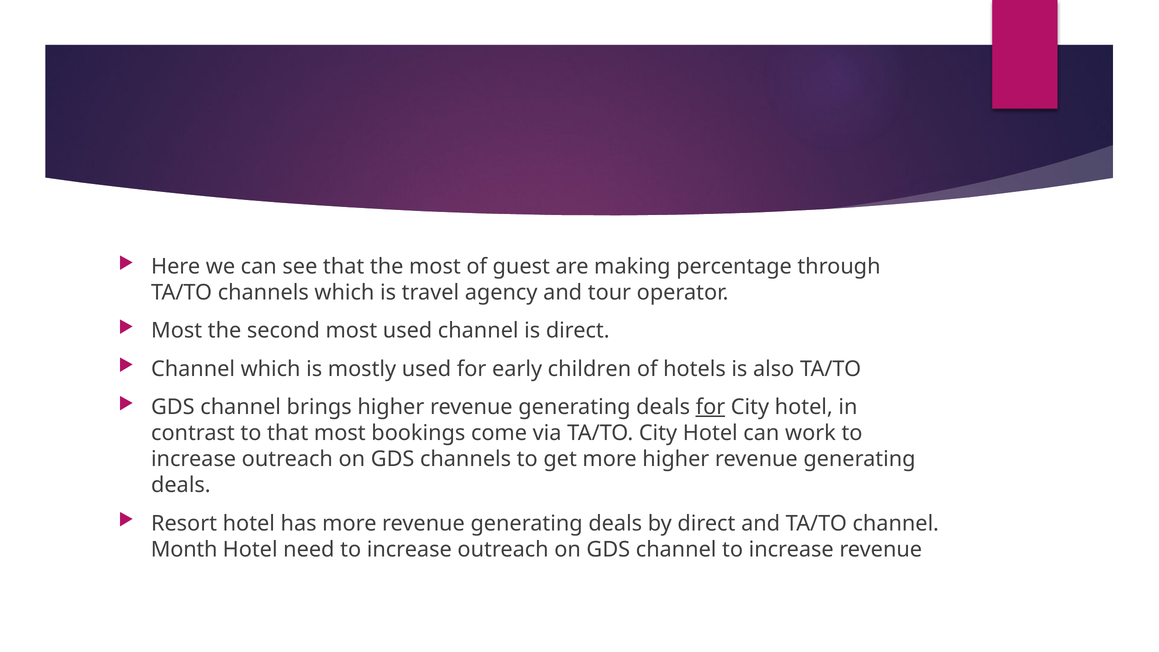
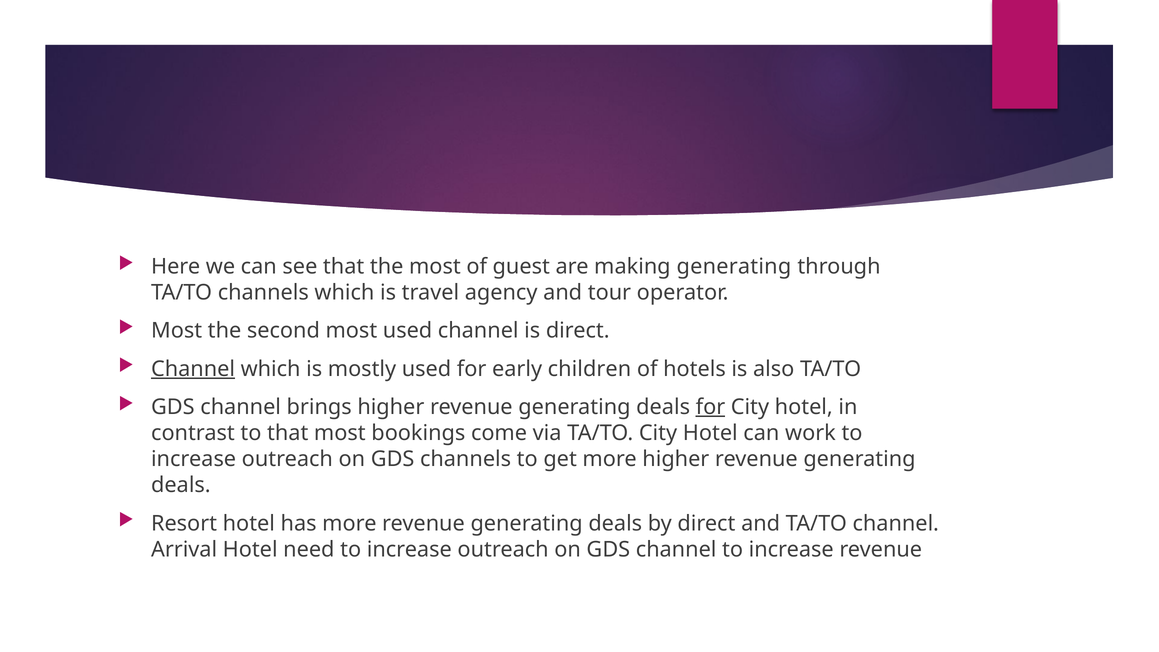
making percentage: percentage -> generating
Channel at (193, 369) underline: none -> present
Month: Month -> Arrival
